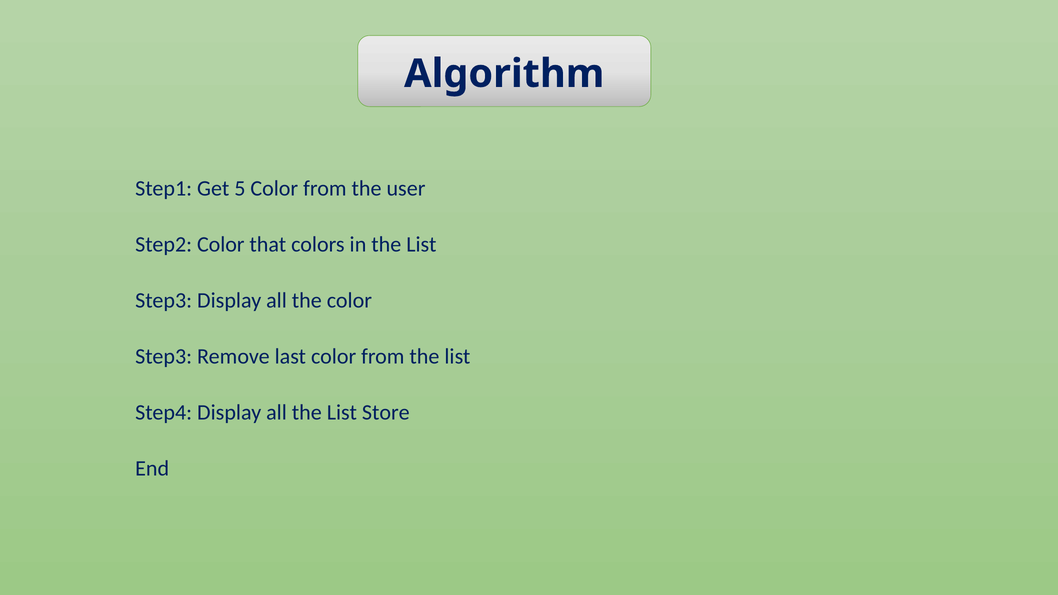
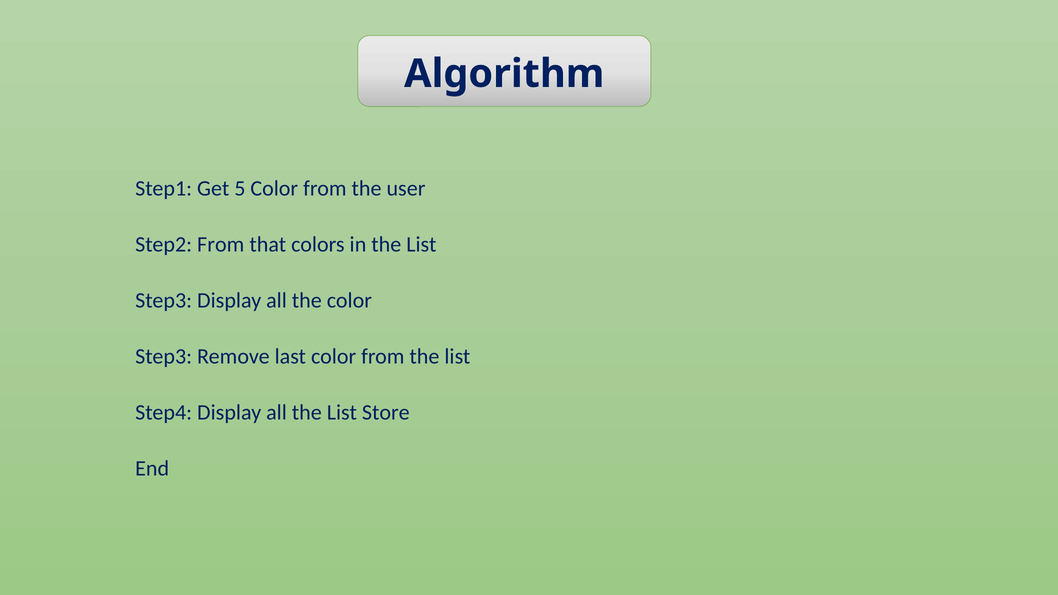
Step2 Color: Color -> From
